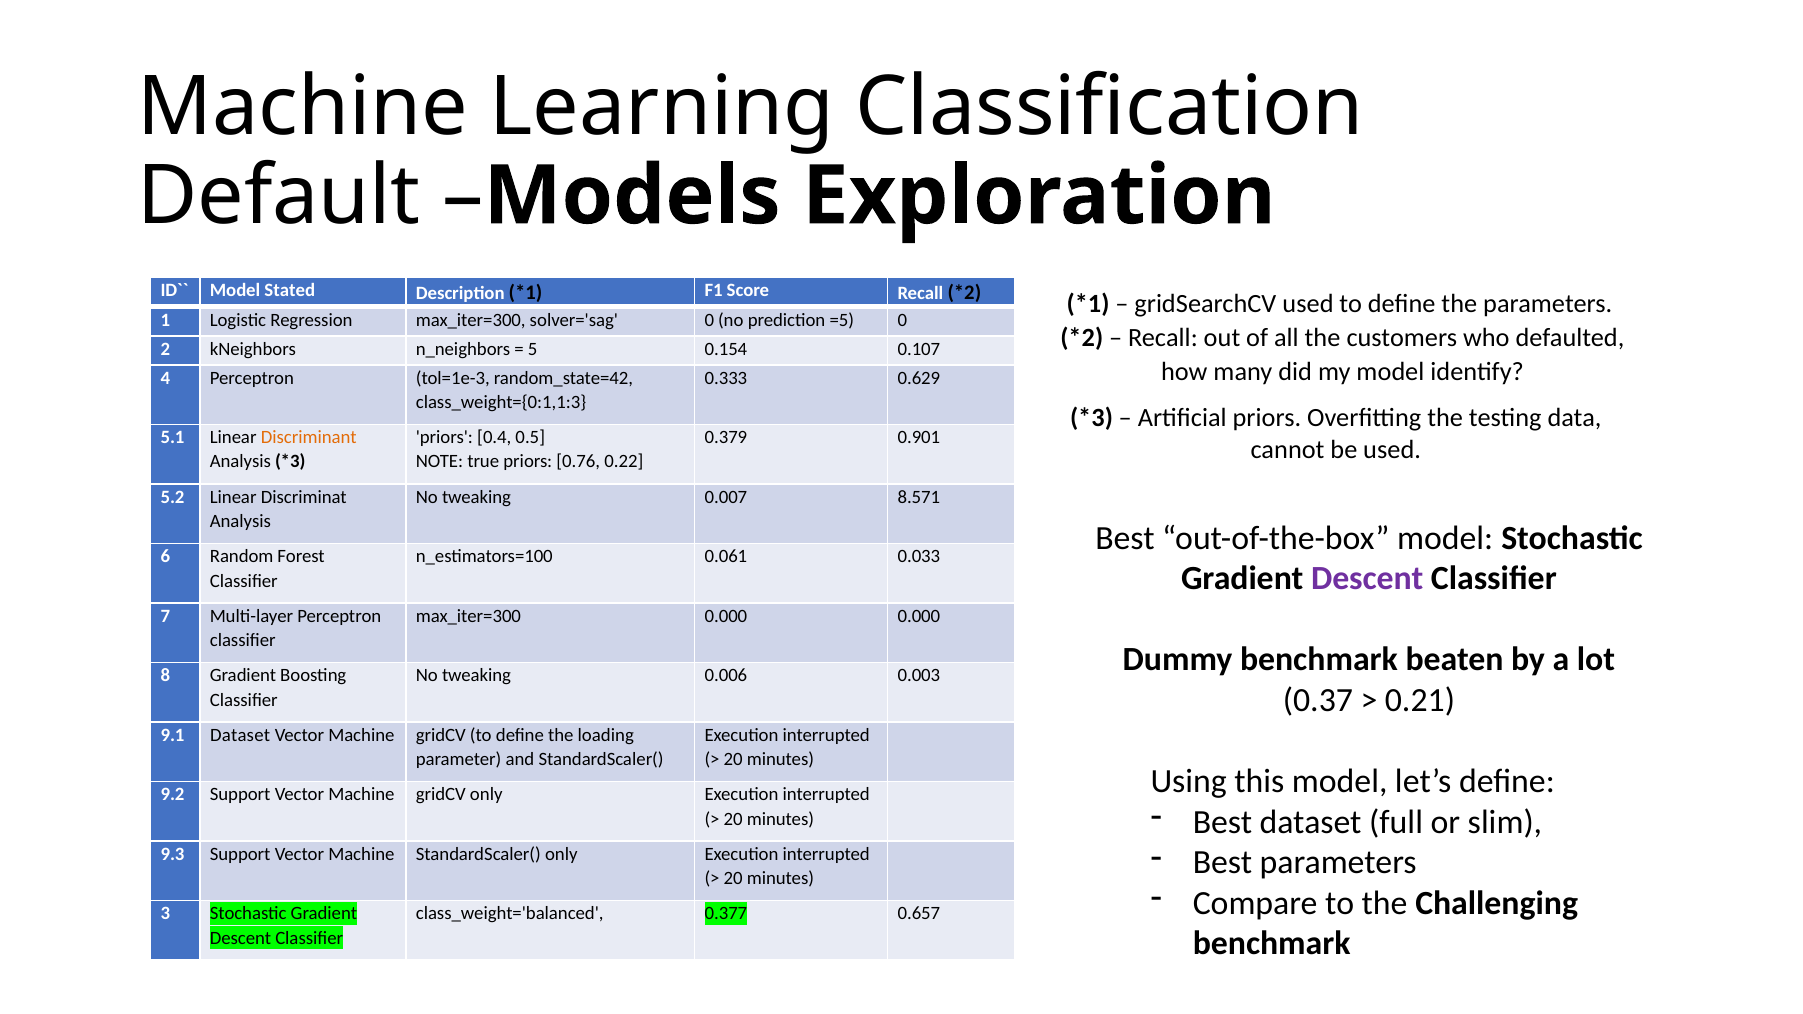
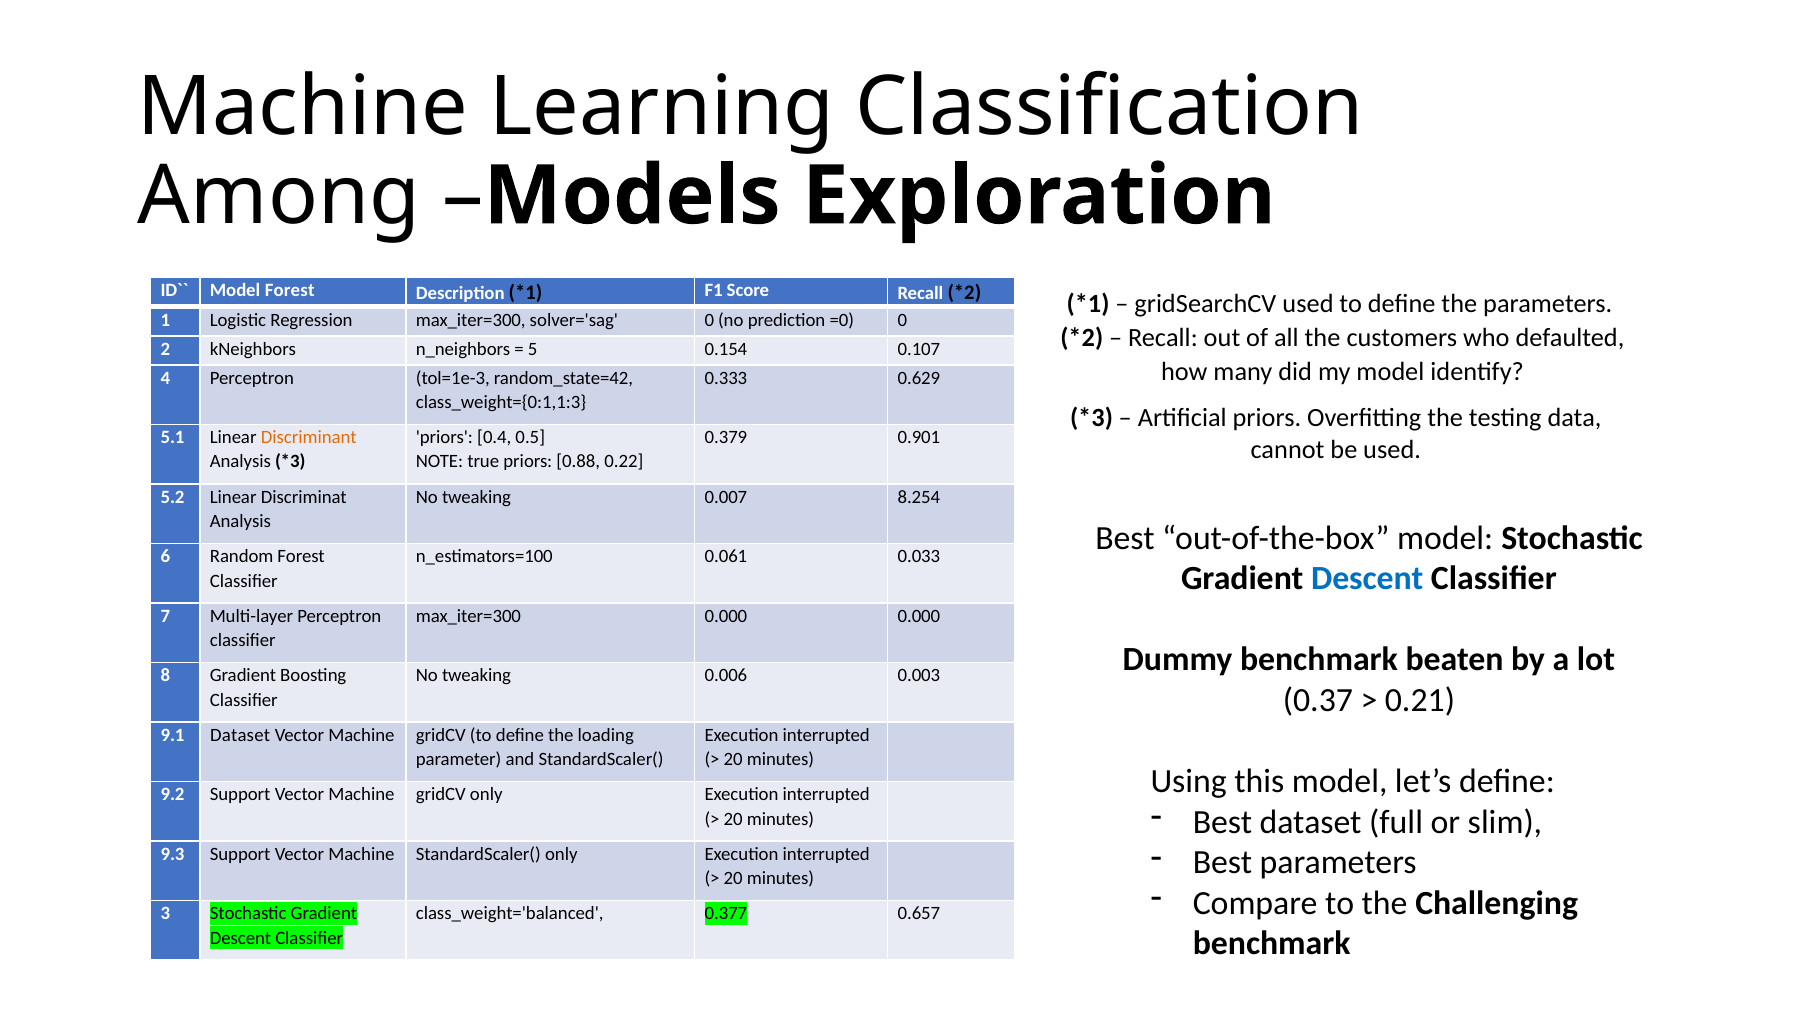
Default: Default -> Among
Model Stated: Stated -> Forest
=5: =5 -> =0
0.76: 0.76 -> 0.88
8.571: 8.571 -> 8.254
Descent at (1367, 579) colour: purple -> blue
